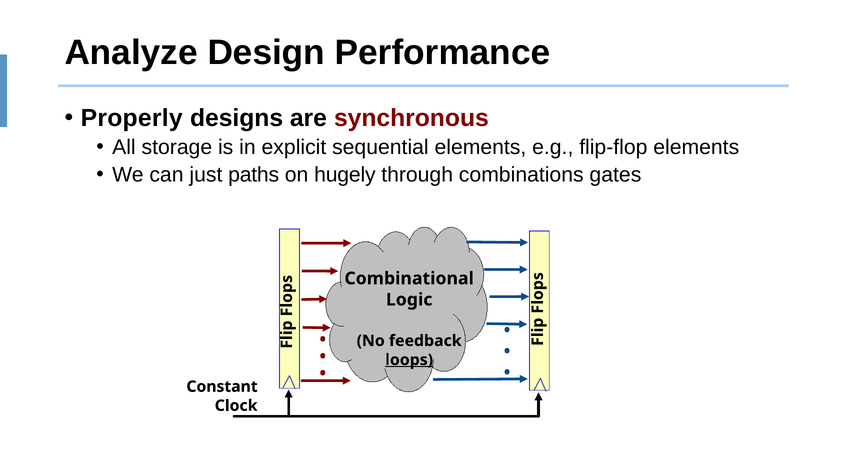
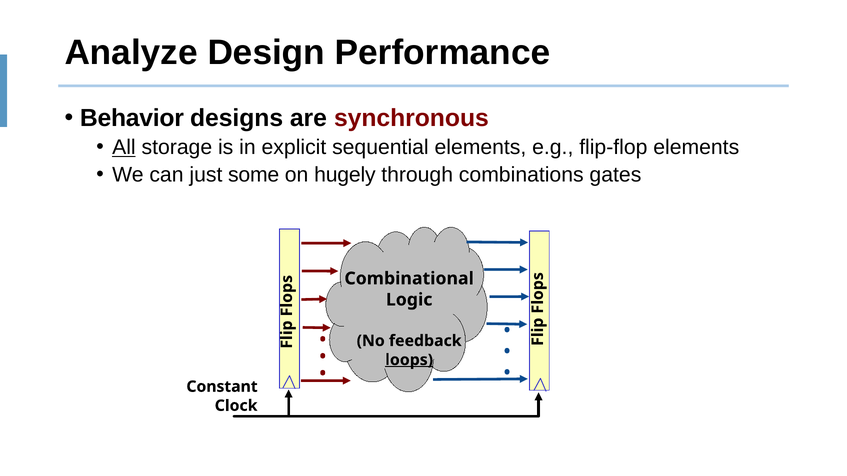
Properly: Properly -> Behavior
All underline: none -> present
paths: paths -> some
